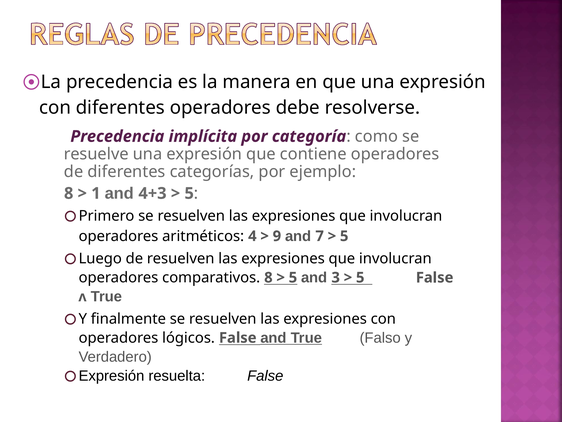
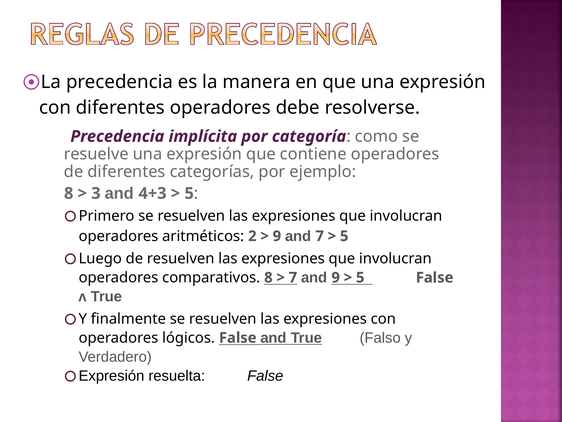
1: 1 -> 3
4: 4 -> 2
5 at (293, 277): 5 -> 7
and 3: 3 -> 9
